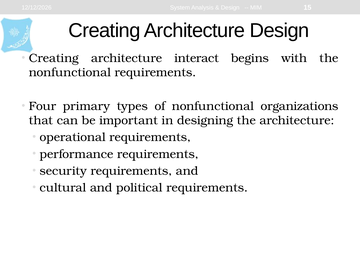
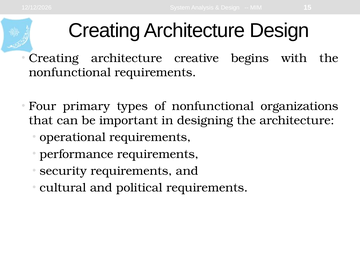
interact: interact -> creative
